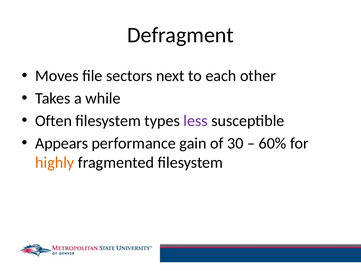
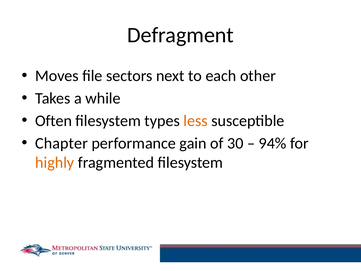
less colour: purple -> orange
Appears: Appears -> Chapter
60%: 60% -> 94%
